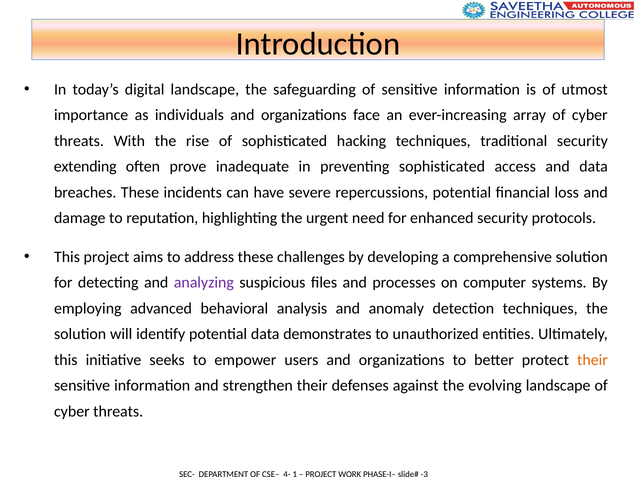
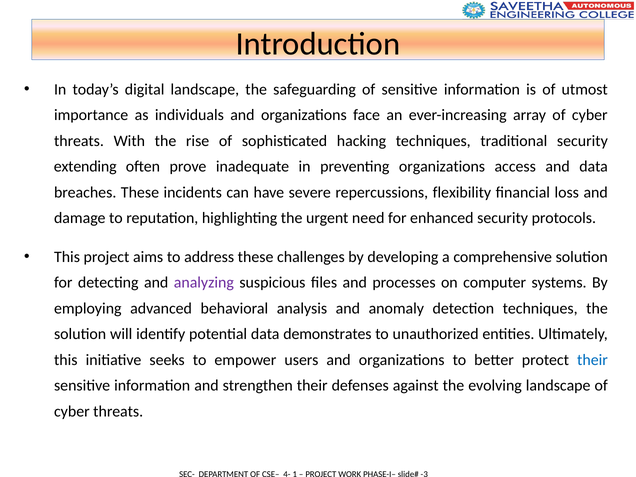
preventing sophisticated: sophisticated -> organizations
repercussions potential: potential -> flexibility
their at (592, 360) colour: orange -> blue
